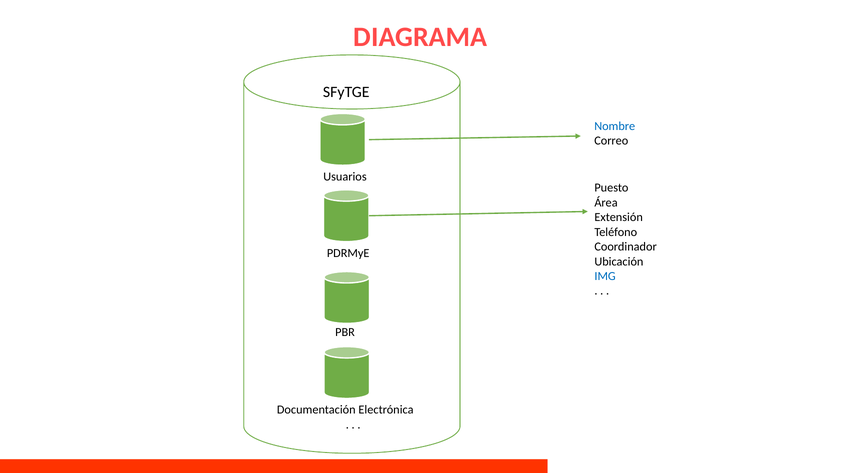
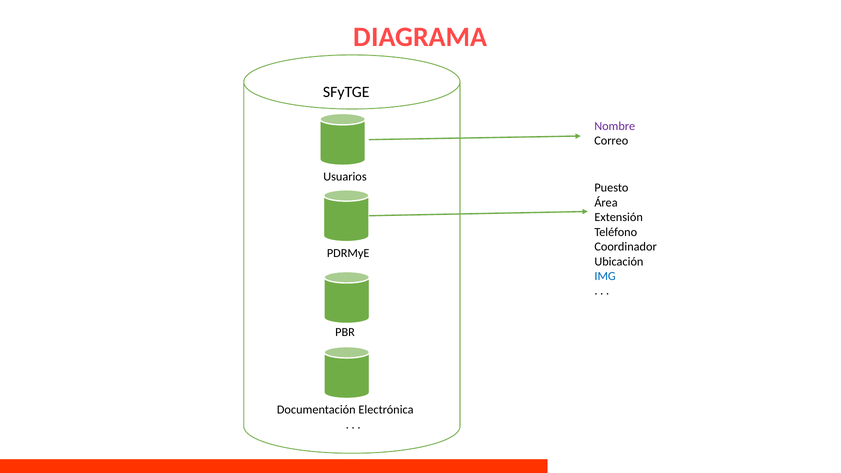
Nombre colour: blue -> purple
